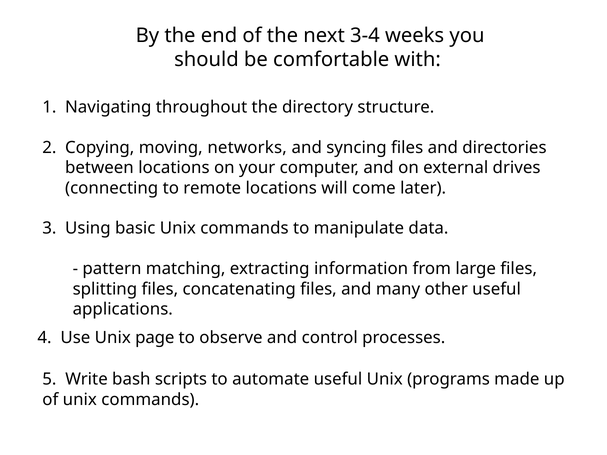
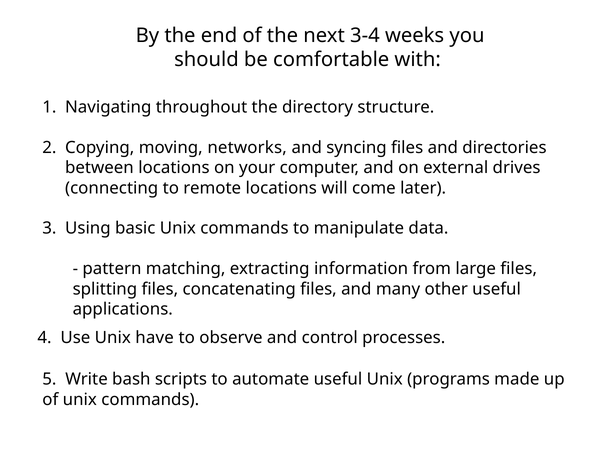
page: page -> have
